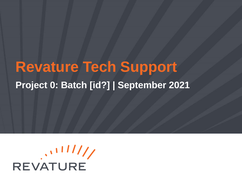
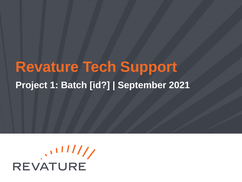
0: 0 -> 1
